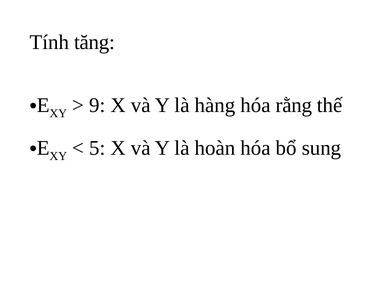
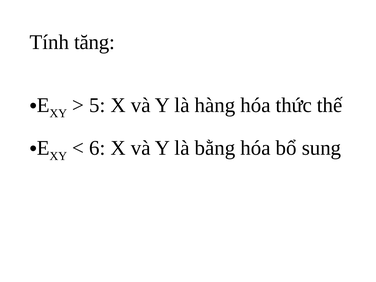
9: 9 -> 5
rằng: rằng -> thức
5: 5 -> 6
hoàn: hoàn -> bằng
